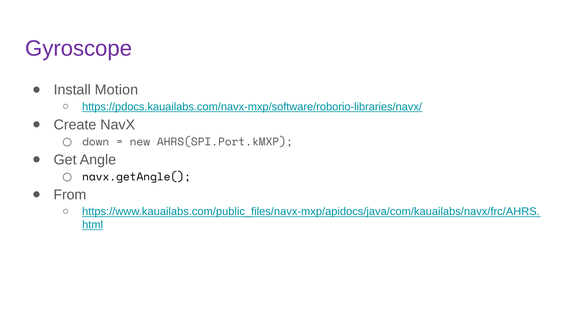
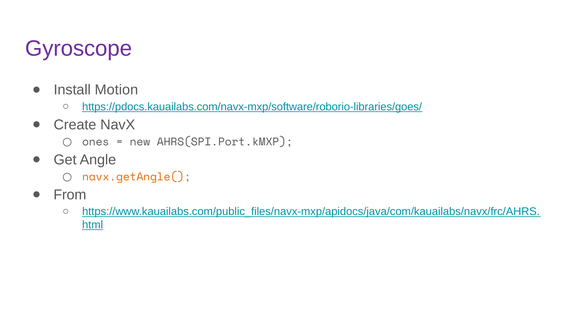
https://pdocs.kauailabs.com/navx-mxp/software/roborio-libraries/navx/: https://pdocs.kauailabs.com/navx-mxp/software/roborio-libraries/navx/ -> https://pdocs.kauailabs.com/navx-mxp/software/roborio-libraries/goes/
down: down -> ones
navx.getAngle( colour: black -> orange
